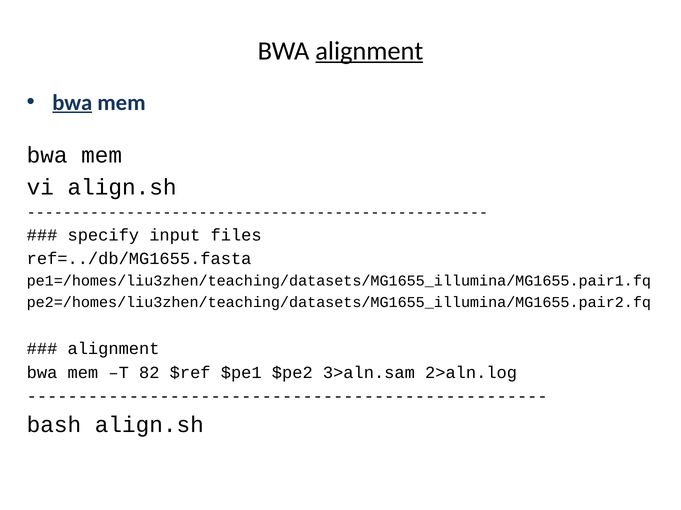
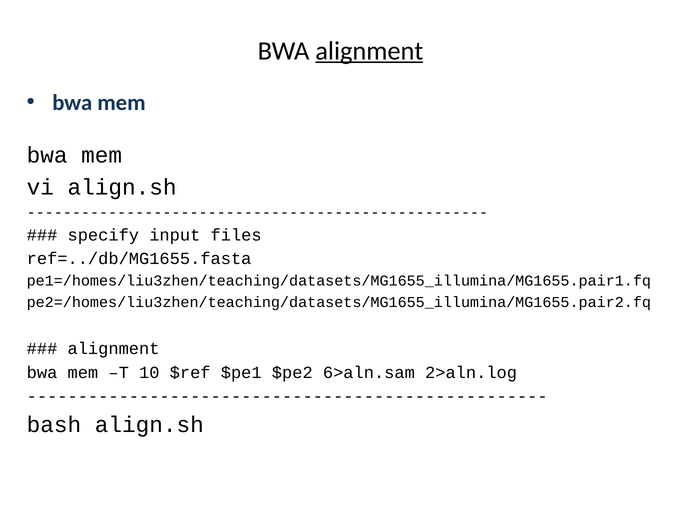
bwa at (72, 103) underline: present -> none
82: 82 -> 10
3>aln.sam: 3>aln.sam -> 6>aln.sam
